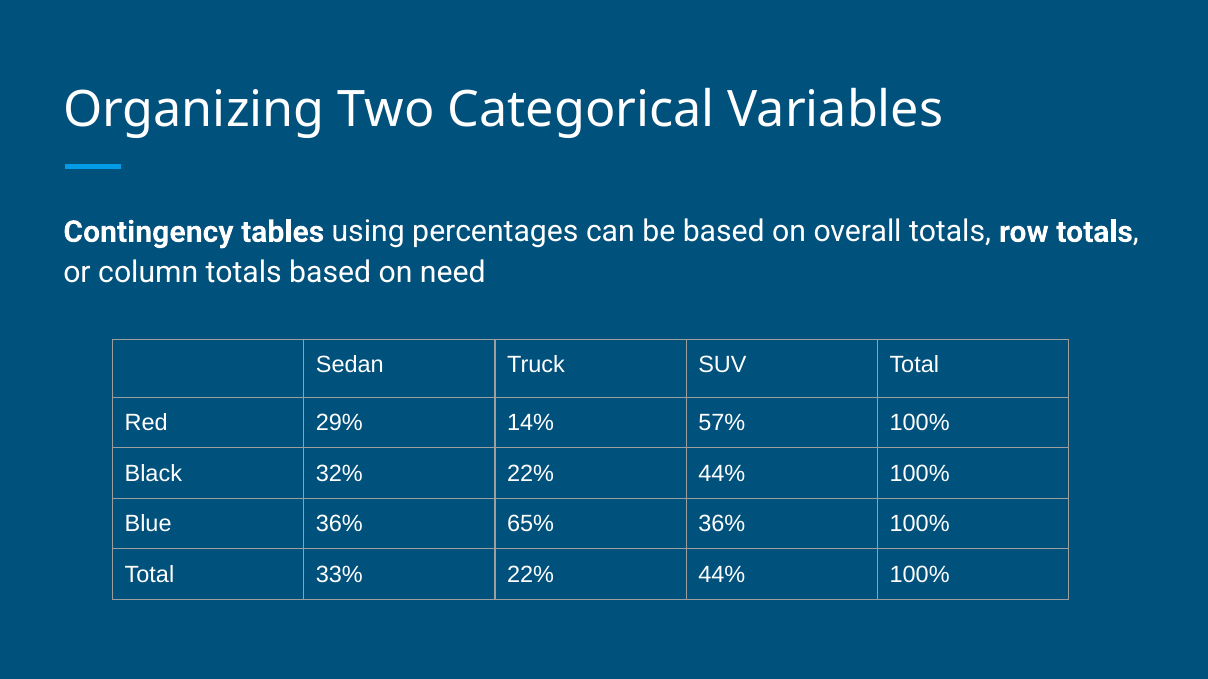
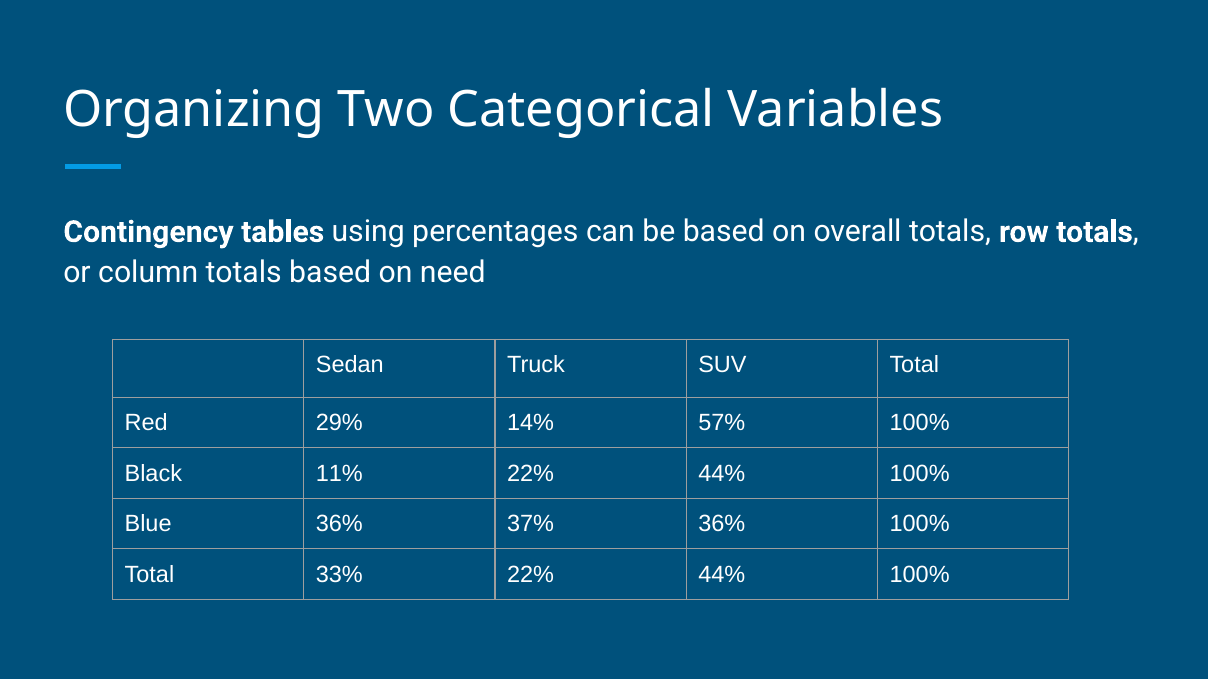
32%: 32% -> 11%
65%: 65% -> 37%
